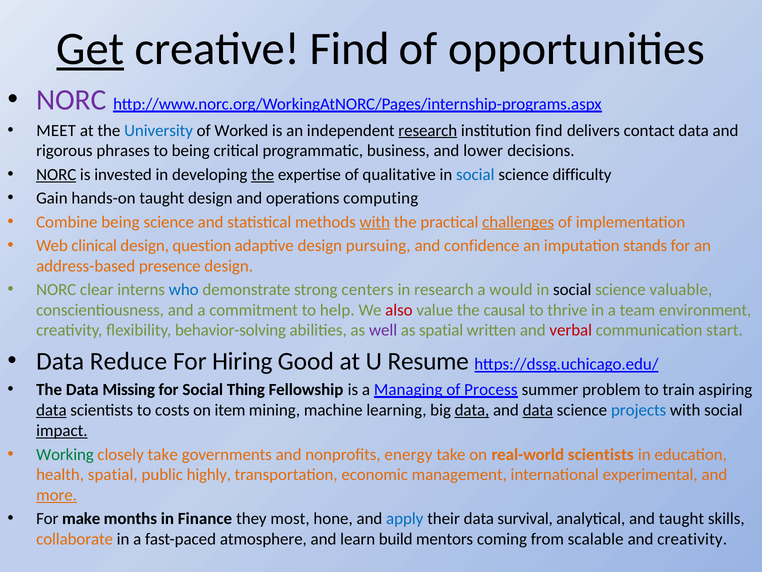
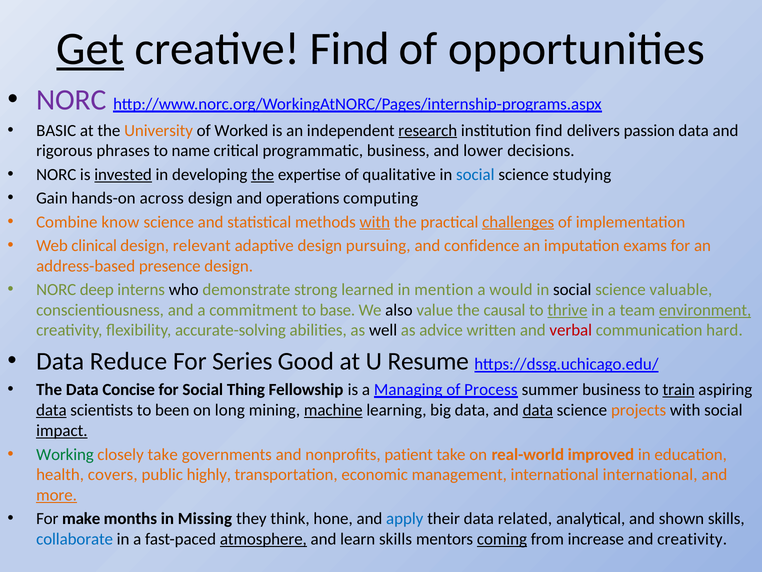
MEET: MEET -> BASIC
University colour: blue -> orange
contact: contact -> passion
to being: being -> name
NORC at (56, 174) underline: present -> none
invested underline: none -> present
difficulty: difficulty -> studying
hands-on taught: taught -> across
Combine being: being -> know
question: question -> relevant
stands: stands -> exams
clear: clear -> deep
who colour: blue -> black
centers: centers -> learned
in research: research -> mention
help: help -> base
also colour: red -> black
thrive underline: none -> present
environment underline: none -> present
behavior-solving: behavior-solving -> accurate-solving
well colour: purple -> black
as spatial: spatial -> advice
start: start -> hard
Hiring: Hiring -> Series
Missing: Missing -> Concise
summer problem: problem -> business
train underline: none -> present
costs: costs -> been
item: item -> long
machine underline: none -> present
data at (472, 410) underline: present -> none
projects colour: blue -> orange
energy: energy -> patient
real-world scientists: scientists -> improved
health spatial: spatial -> covers
international experimental: experimental -> international
Finance: Finance -> Missing
most: most -> think
survival: survival -> related
and taught: taught -> shown
collaborate colour: orange -> blue
atmosphere underline: none -> present
learn build: build -> skills
coming underline: none -> present
scalable: scalable -> increase
